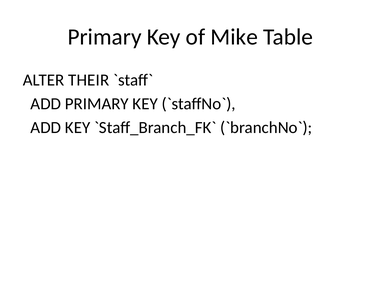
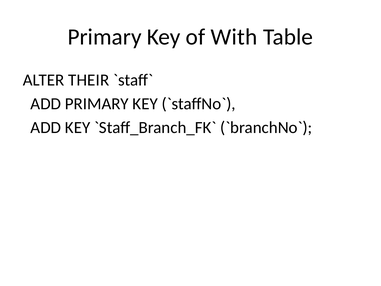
Mike: Mike -> With
